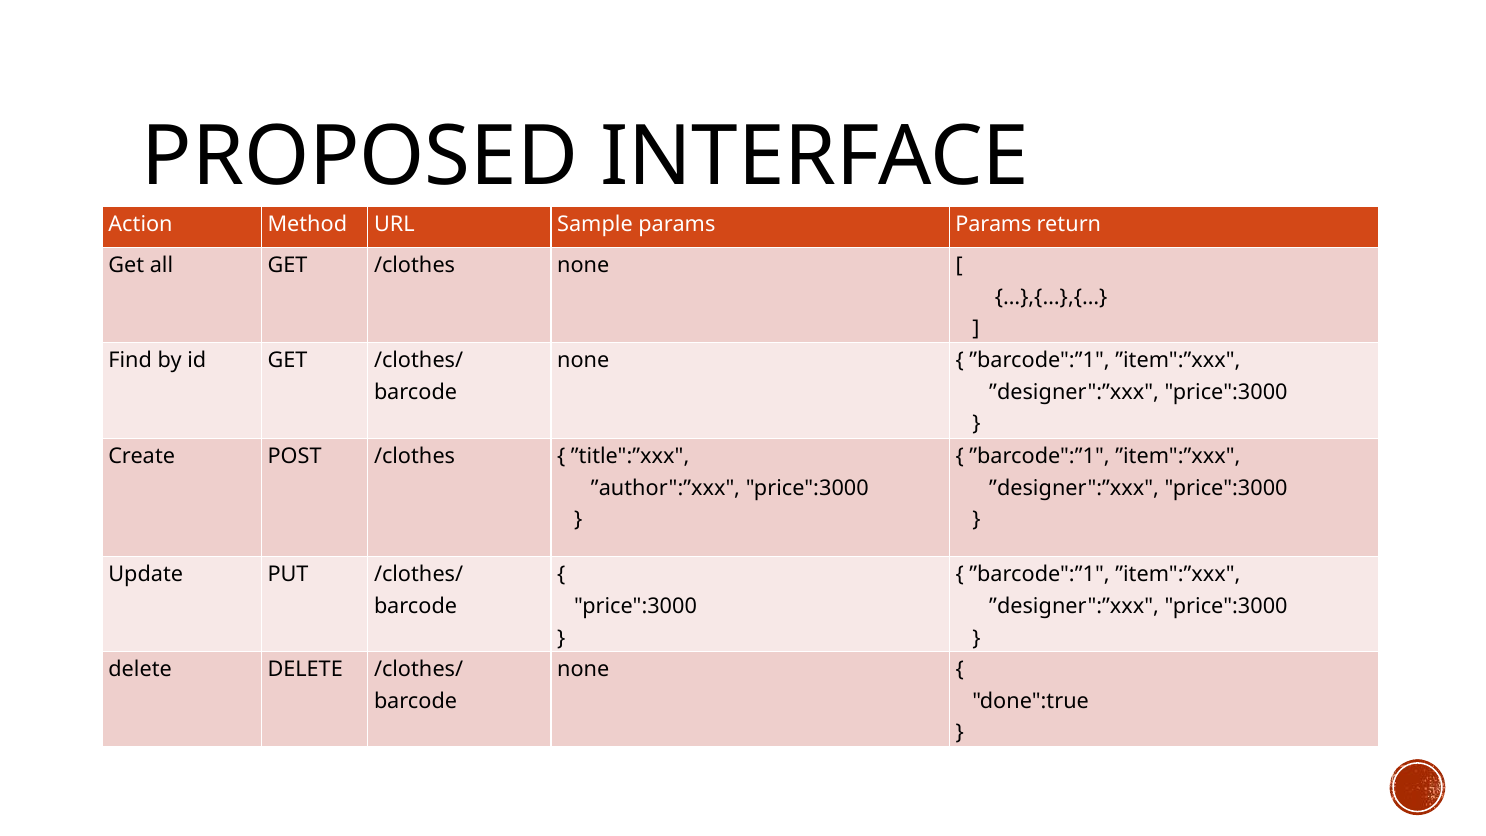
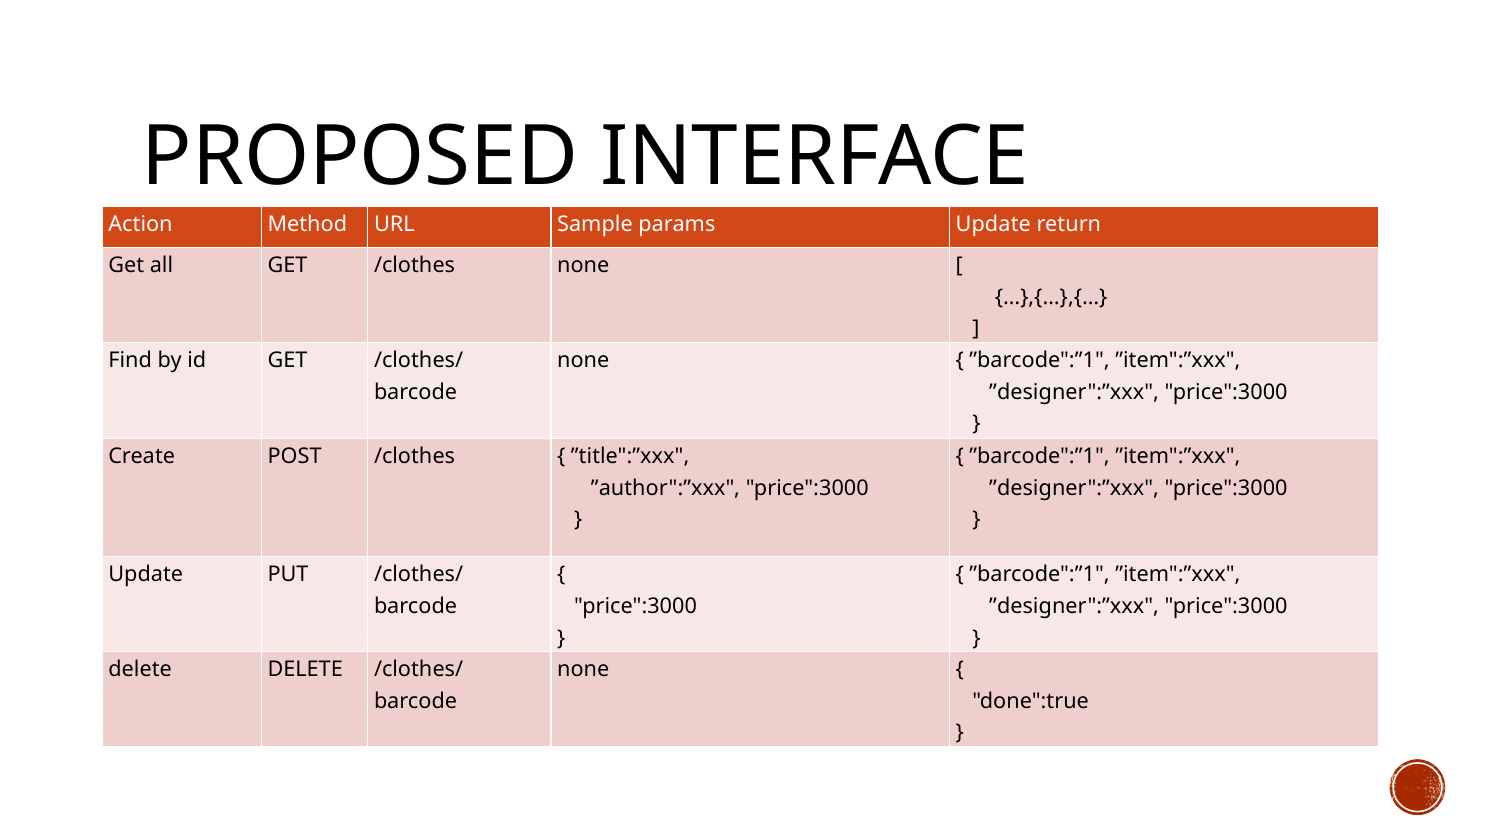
params Params: Params -> Update
